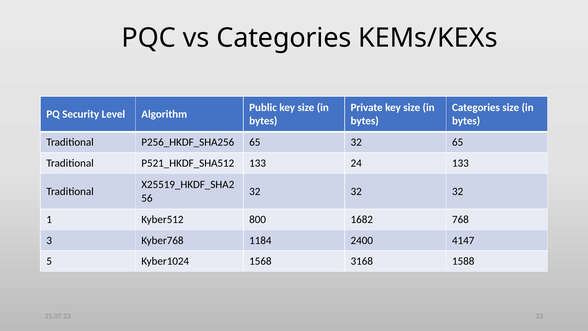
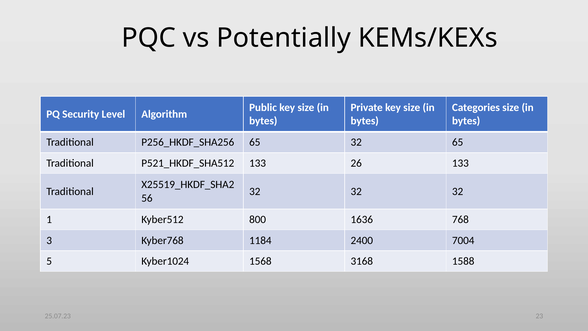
vs Categories: Categories -> Potentially
24: 24 -> 26
1682: 1682 -> 1636
4147: 4147 -> 7004
